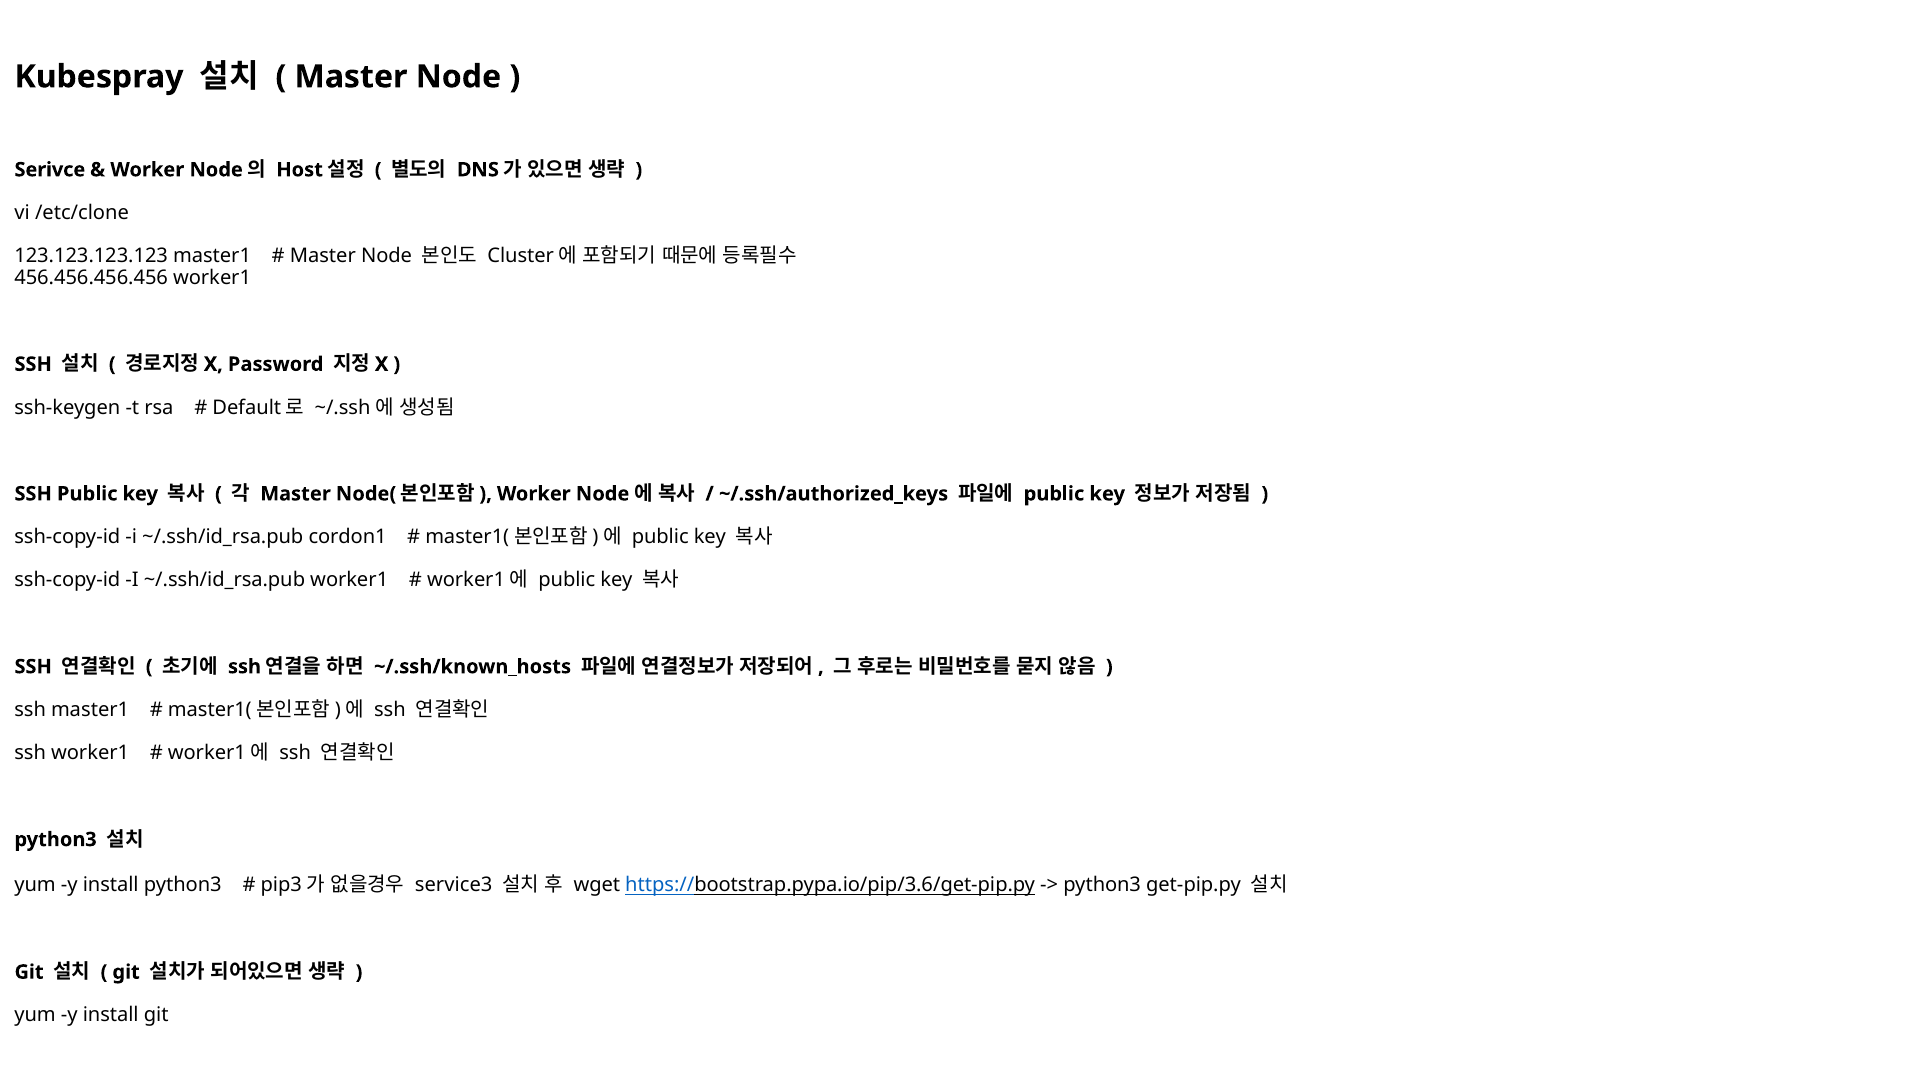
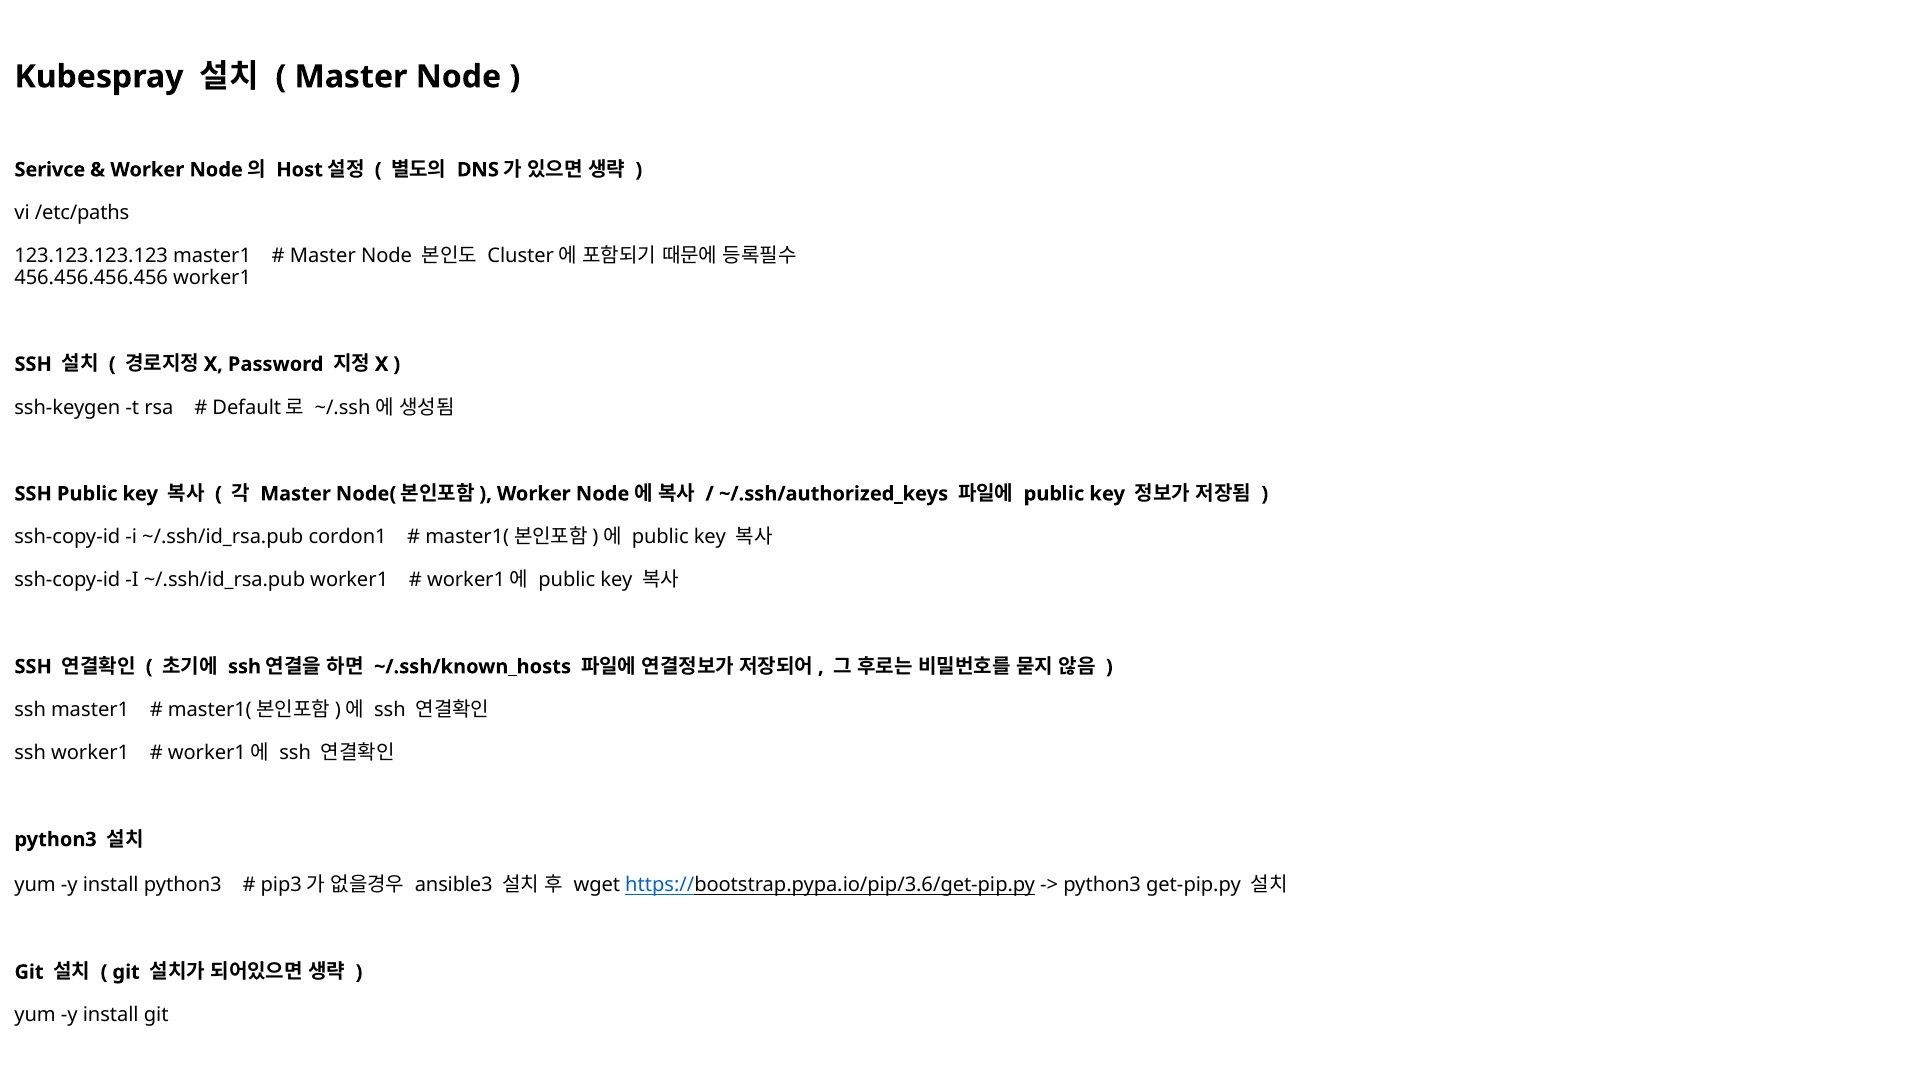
/etc/clone: /etc/clone -> /etc/paths
service3: service3 -> ansible3
